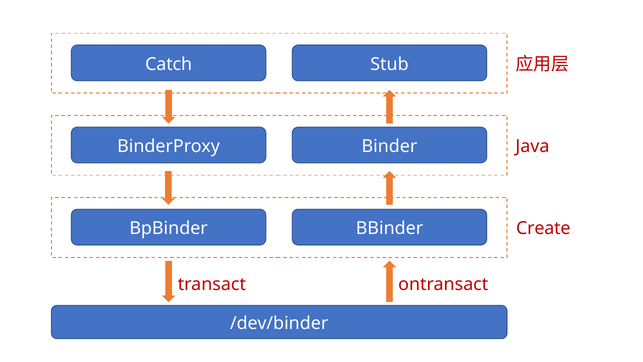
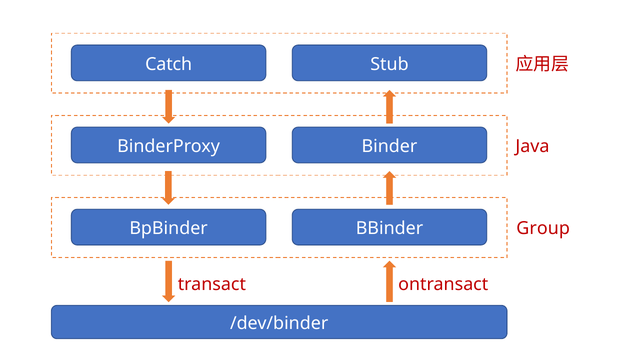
Create: Create -> Group
